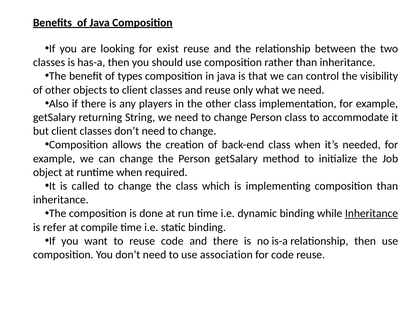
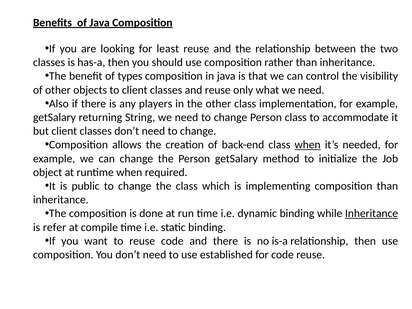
exist: exist -> least
when at (308, 145) underline: none -> present
called: called -> public
association: association -> established
